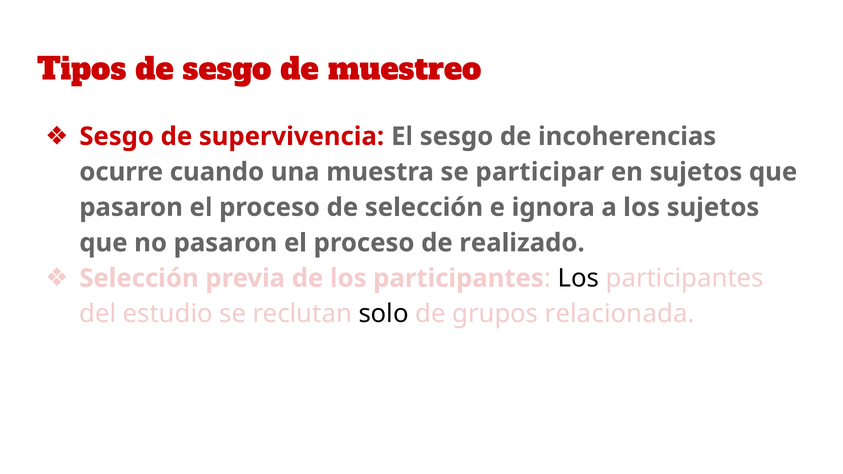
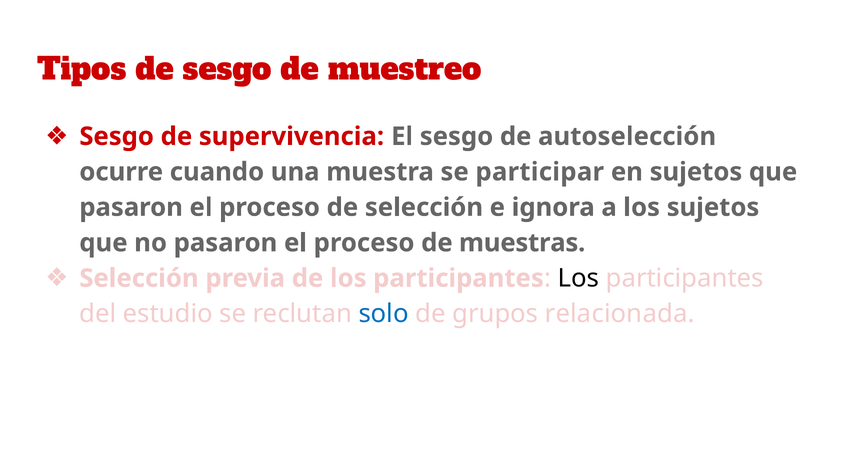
incoherencias: incoherencias -> autoselección
realizado: realizado -> muestras
solo colour: black -> blue
